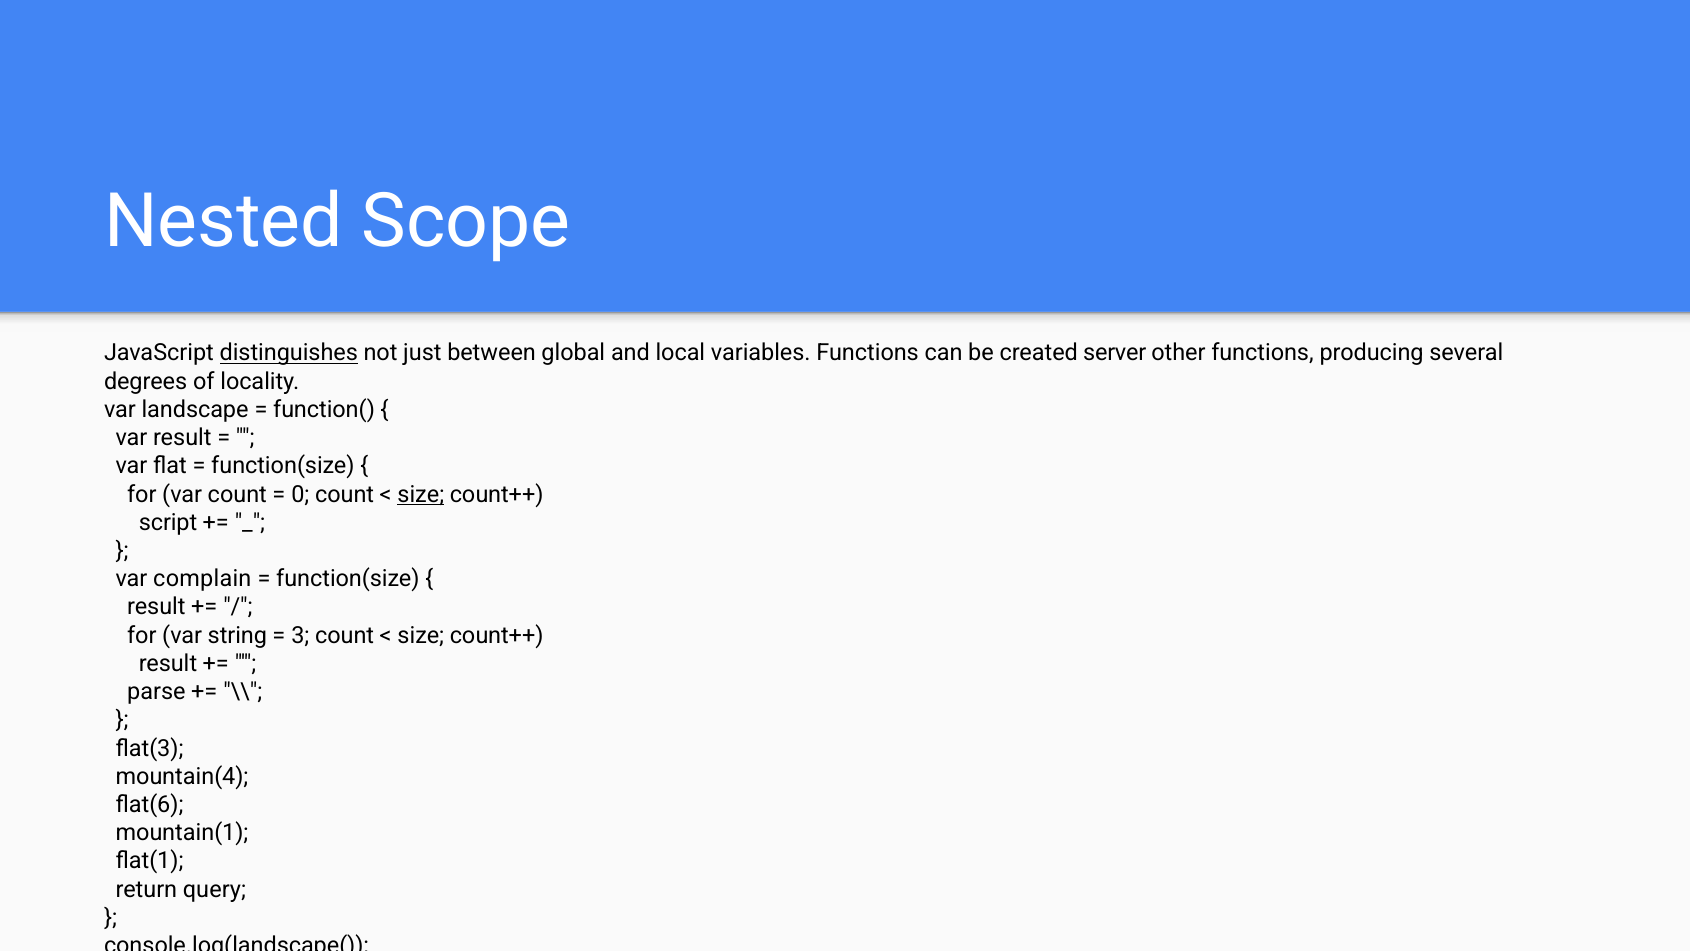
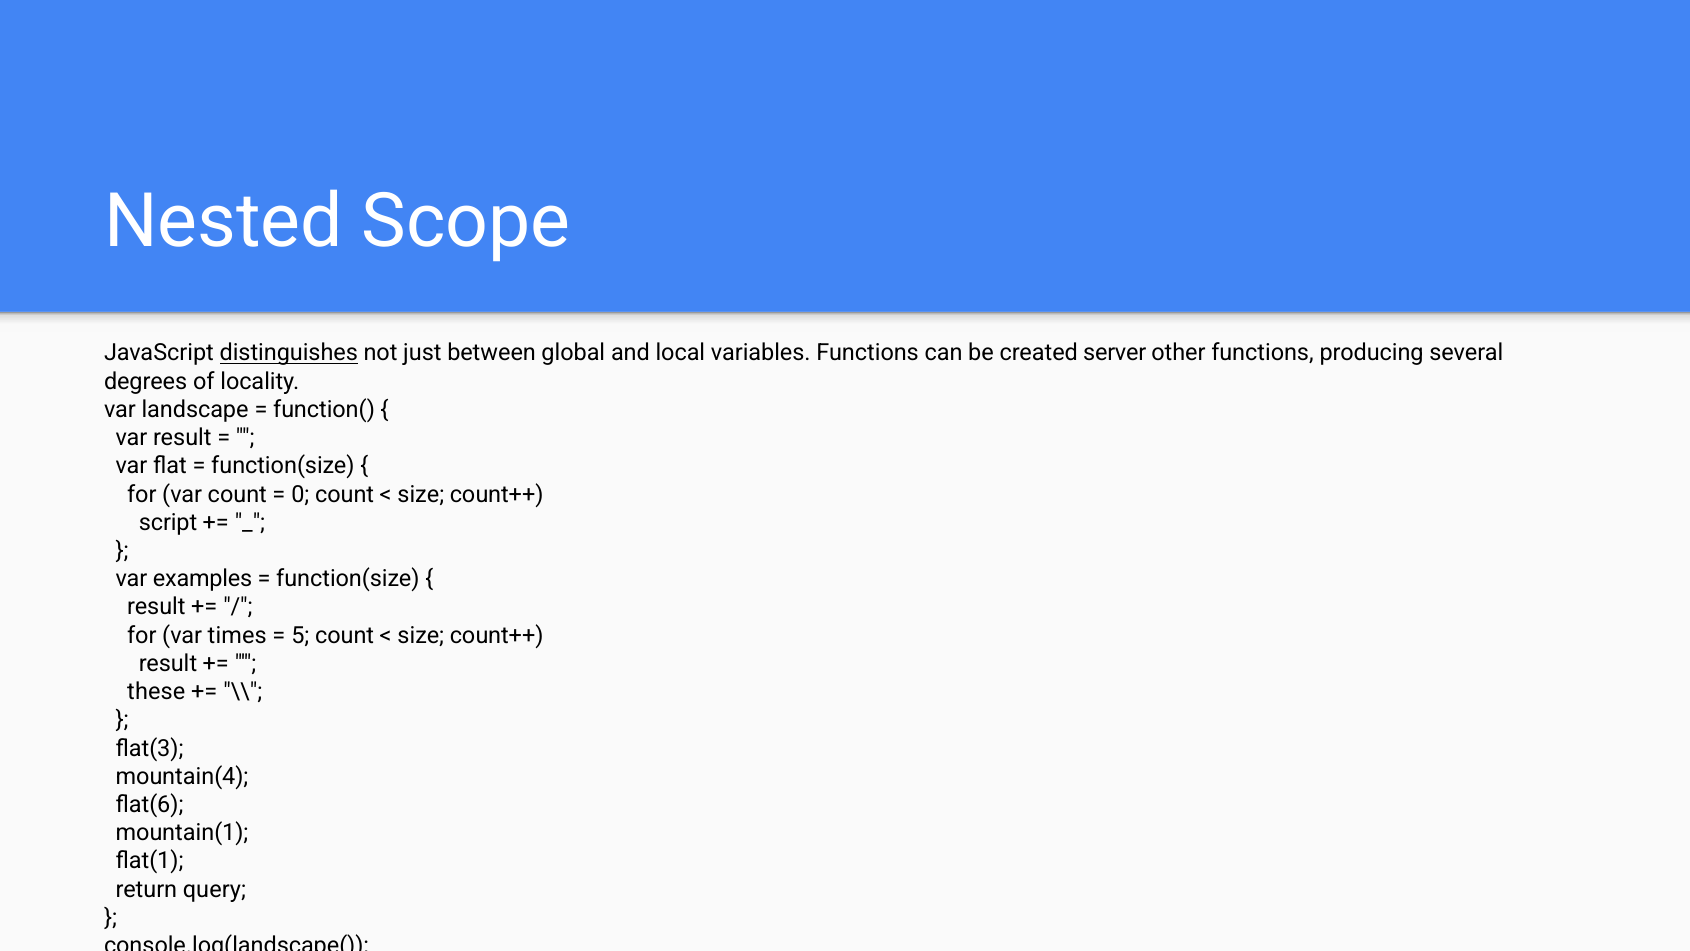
size at (421, 494) underline: present -> none
complain: complain -> examples
string: string -> times
3: 3 -> 5
parse: parse -> these
